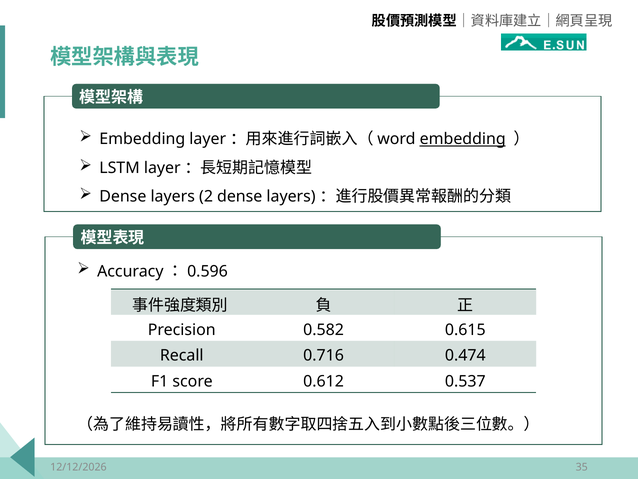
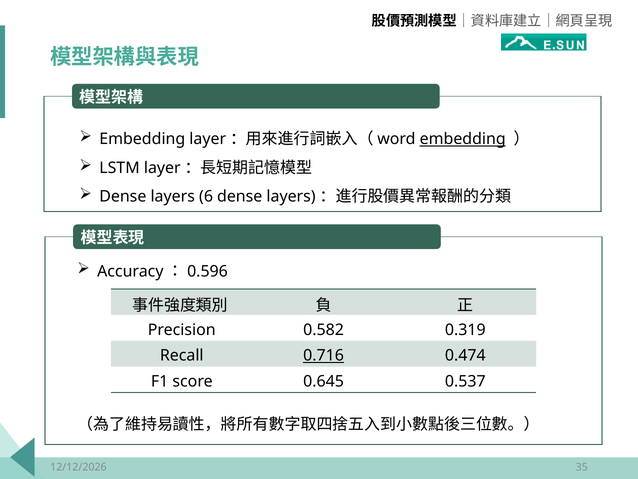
2: 2 -> 6
0.615: 0.615 -> 0.319
0.716 underline: none -> present
0.612: 0.612 -> 0.645
